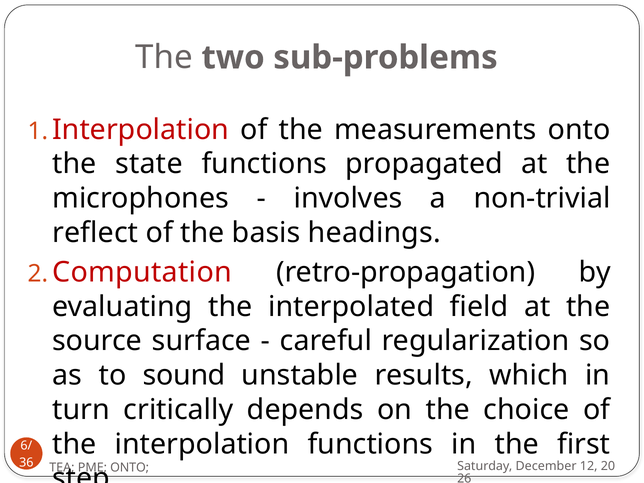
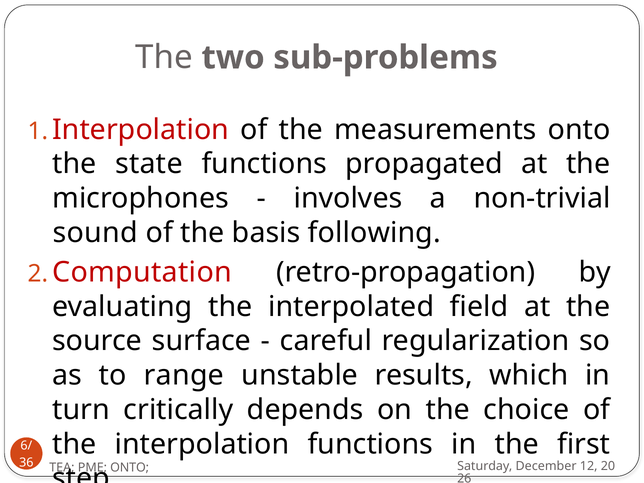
reflect: reflect -> sound
headings: headings -> following
sound: sound -> range
